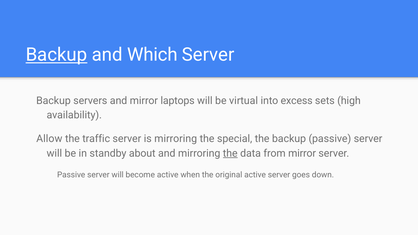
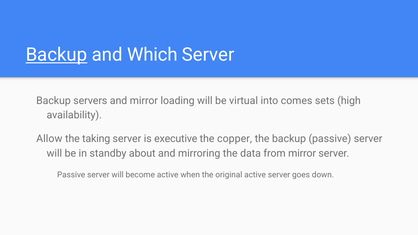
laptops: laptops -> loading
excess: excess -> comes
traffic: traffic -> taking
is mirroring: mirroring -> executive
special: special -> copper
the at (230, 153) underline: present -> none
